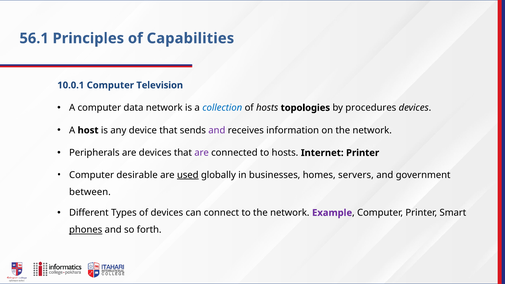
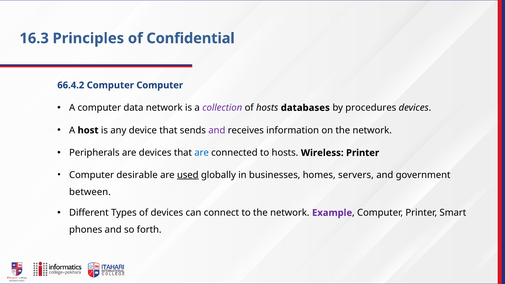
56.1: 56.1 -> 16.3
Capabilities: Capabilities -> Confidential
10.0.1: 10.0.1 -> 66.4.2
Computer Television: Television -> Computer
collection colour: blue -> purple
topologies: topologies -> databases
are at (202, 153) colour: purple -> blue
Internet: Internet -> Wireless
phones underline: present -> none
